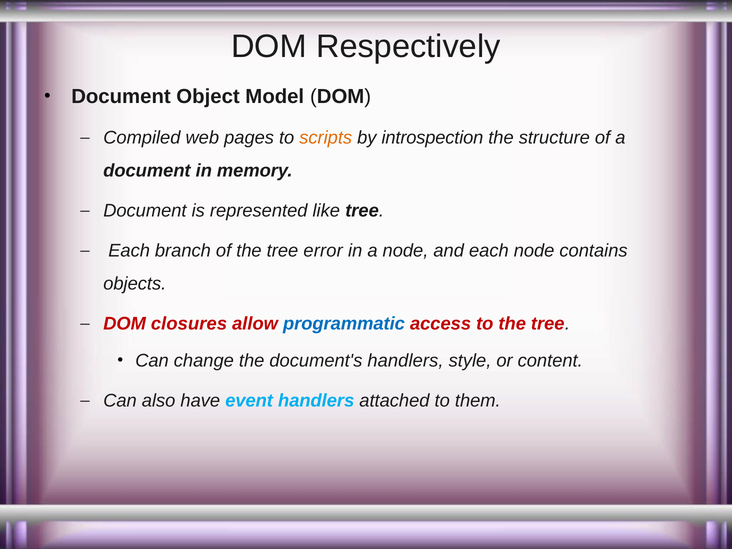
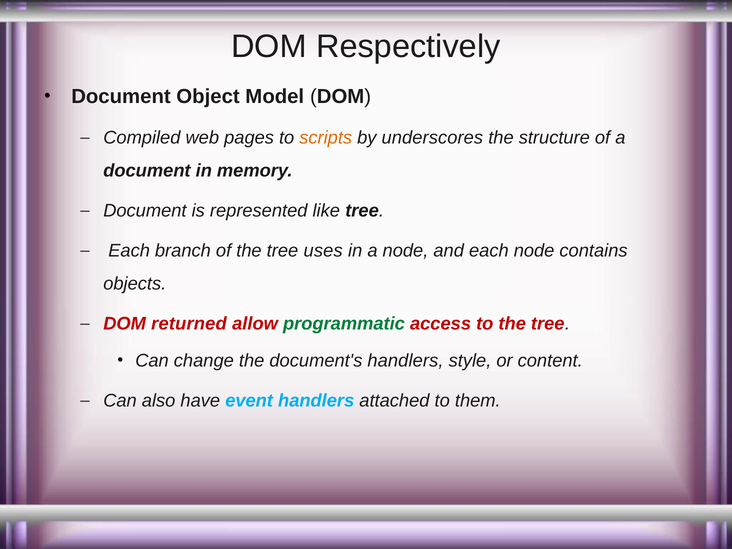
introspection: introspection -> underscores
error: error -> uses
closures: closures -> returned
programmatic colour: blue -> green
